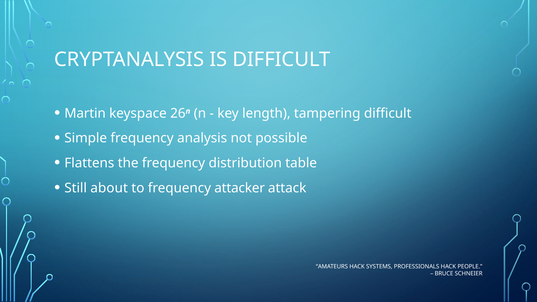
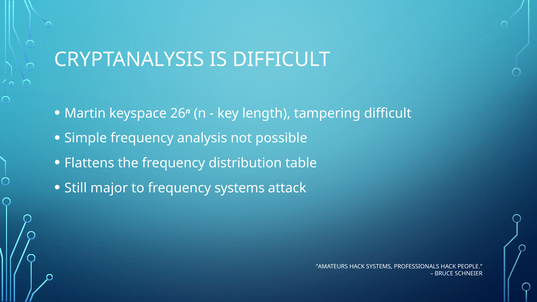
about: about -> major
frequency attacker: attacker -> systems
